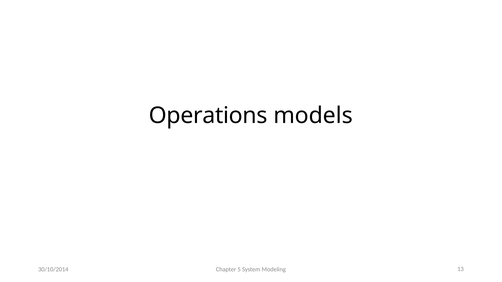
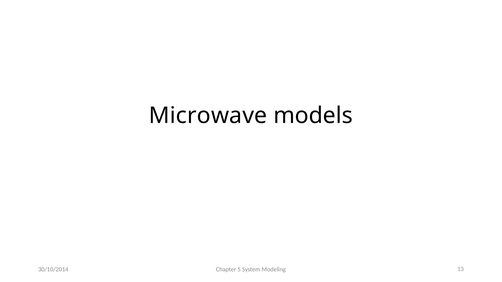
Operations: Operations -> Microwave
